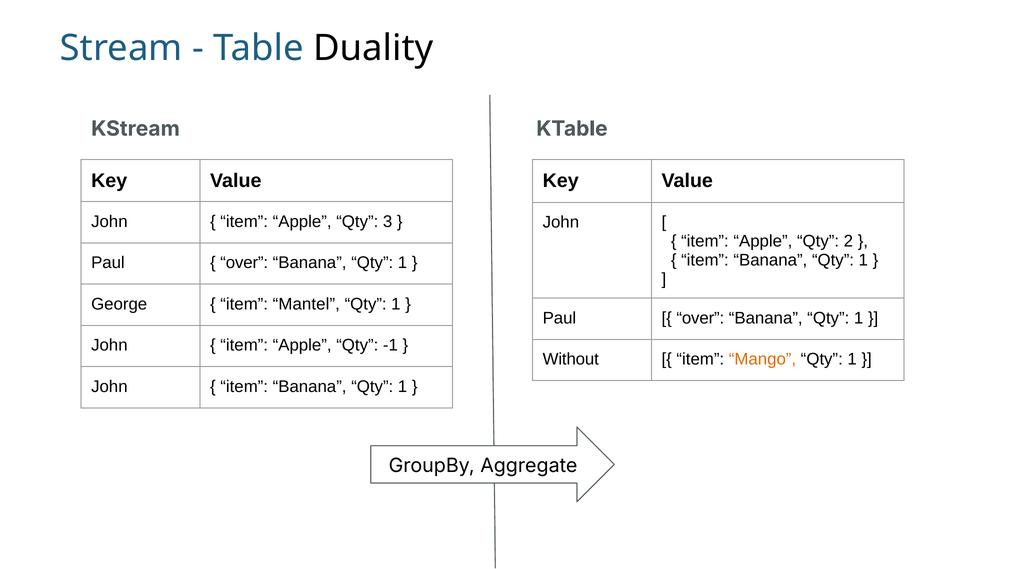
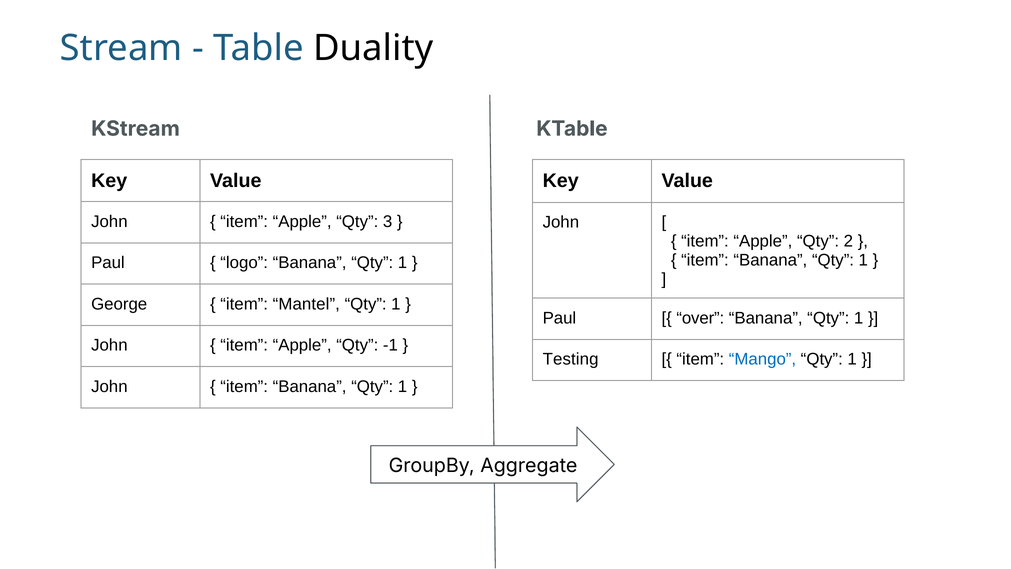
over at (244, 263): over -> logo
Without: Without -> Testing
Mango colour: orange -> blue
